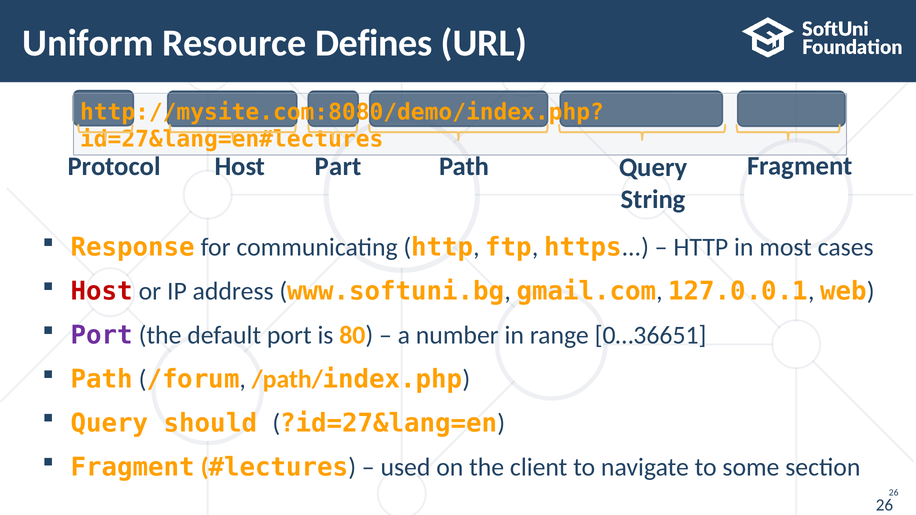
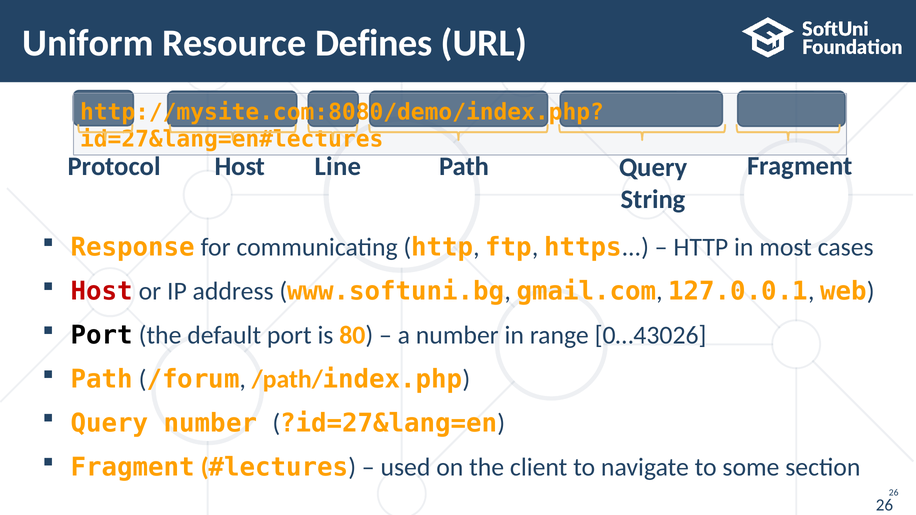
Part: Part -> Line
Port at (102, 335) colour: purple -> black
0…36651: 0…36651 -> 0…43026
Query should: should -> number
